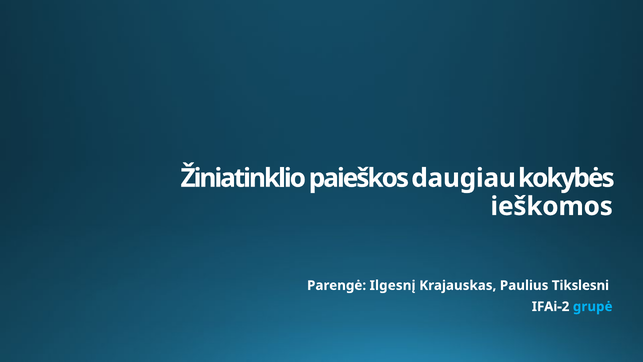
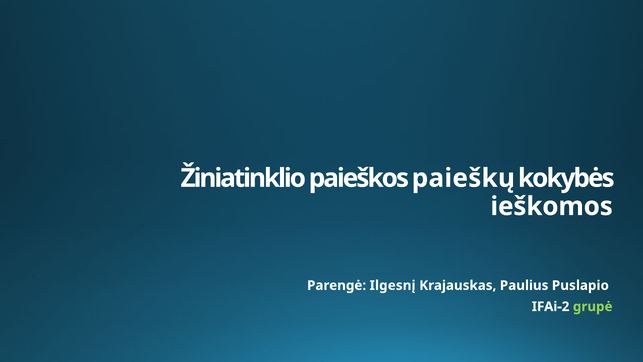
daugiau: daugiau -> paieškų
Tikslesni: Tikslesni -> Puslapio
grupė colour: light blue -> light green
